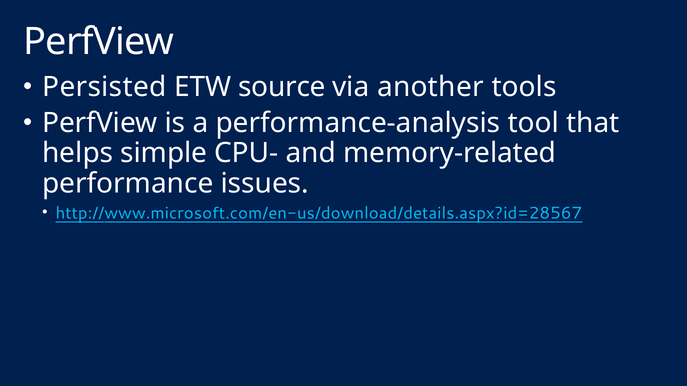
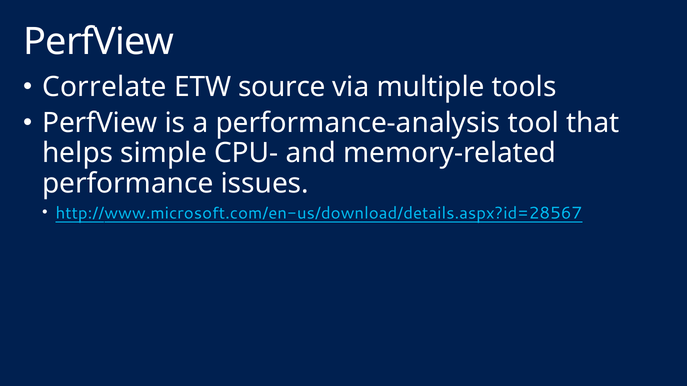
Persisted: Persisted -> Correlate
another: another -> multiple
